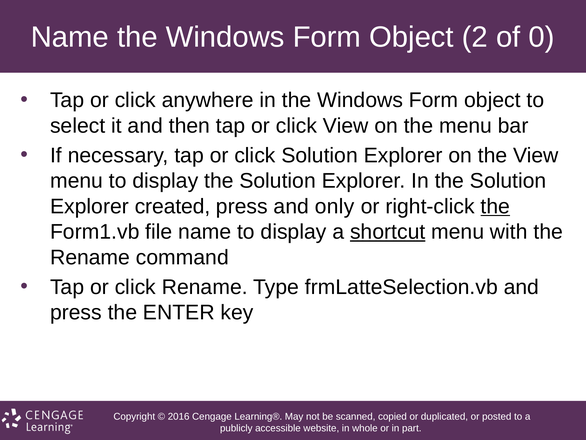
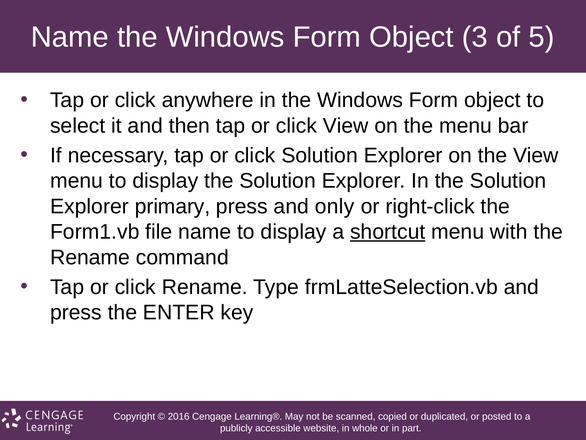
2: 2 -> 3
0: 0 -> 5
created: created -> primary
the at (495, 206) underline: present -> none
